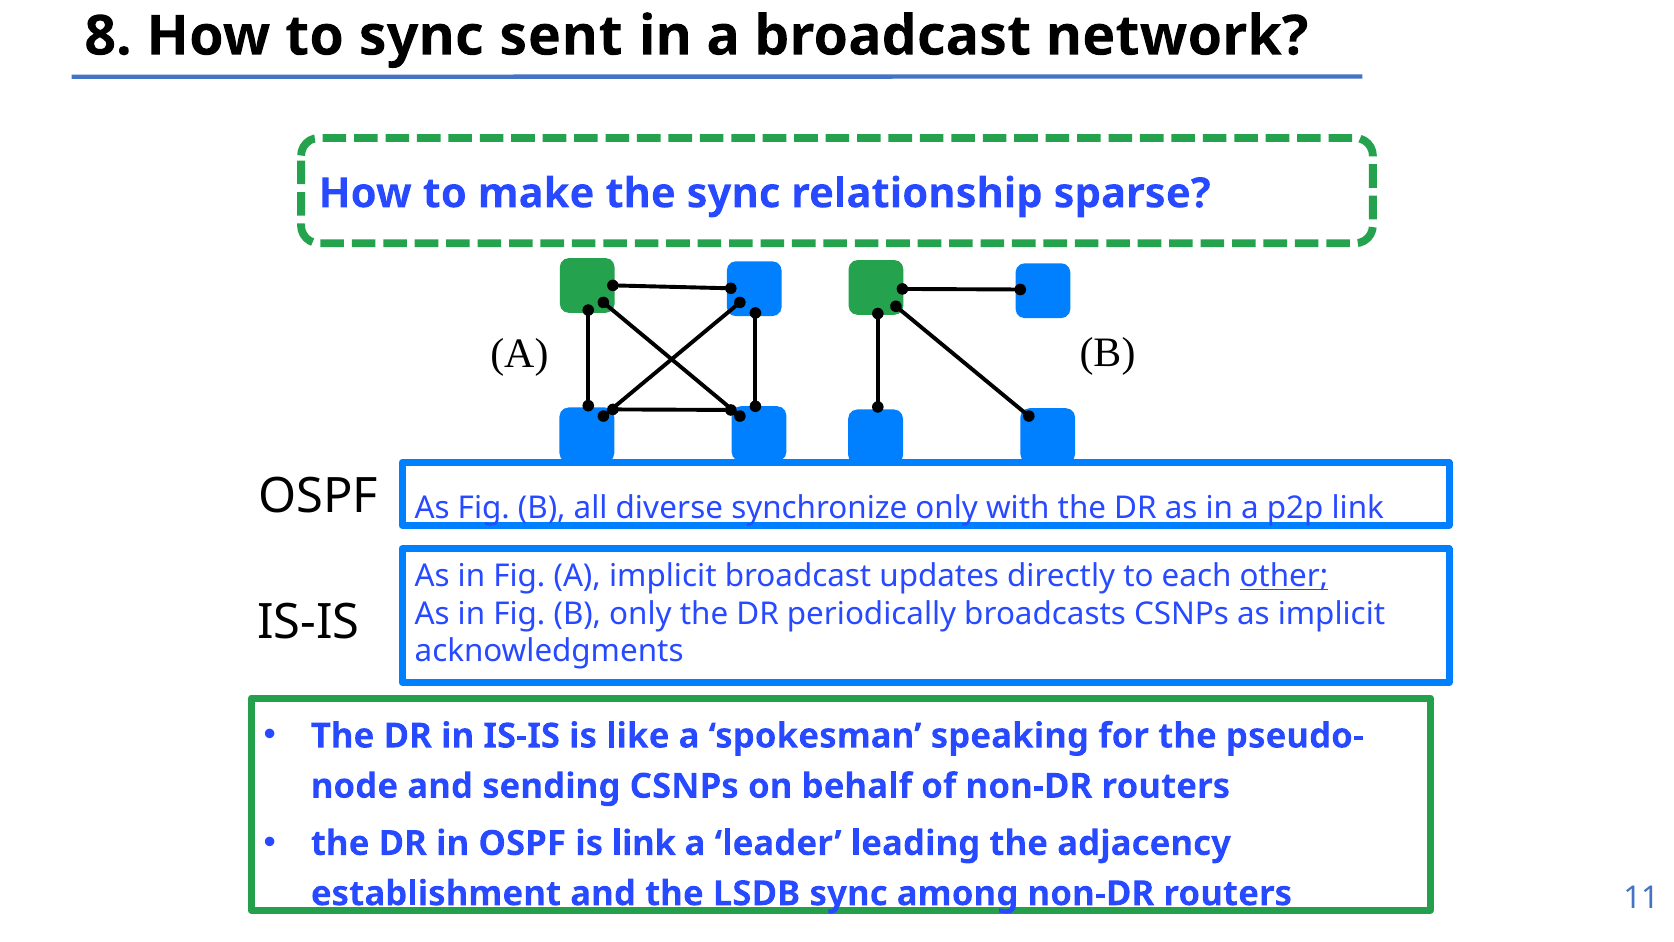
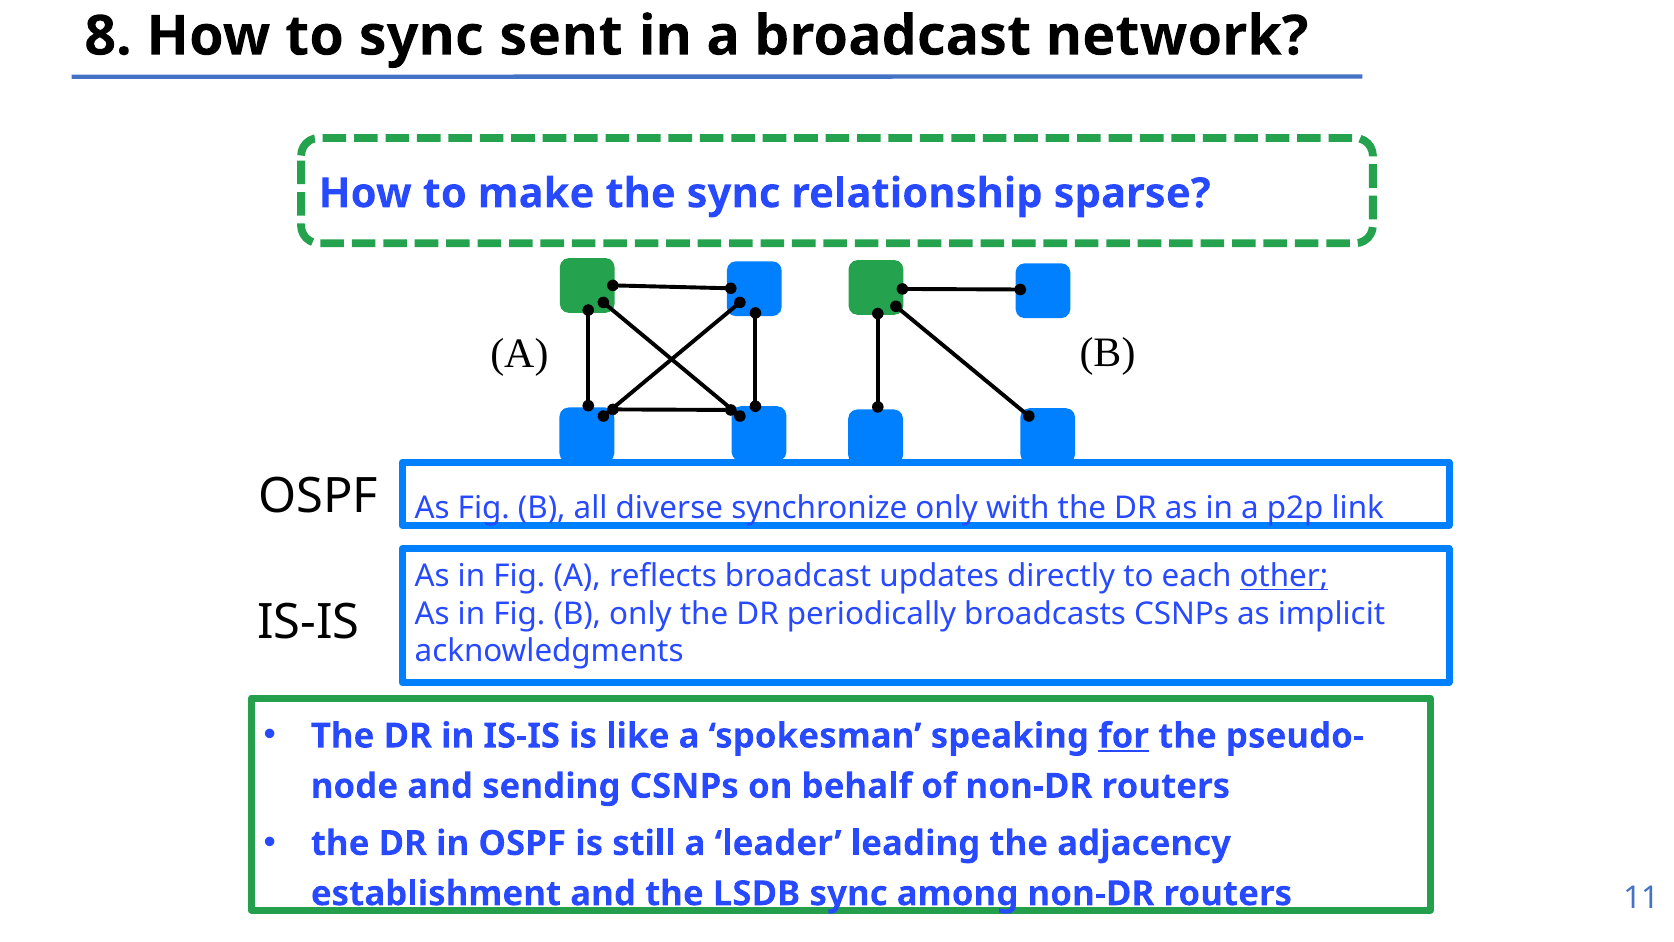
A implicit: implicit -> reflects
for underline: none -> present
is link: link -> still
